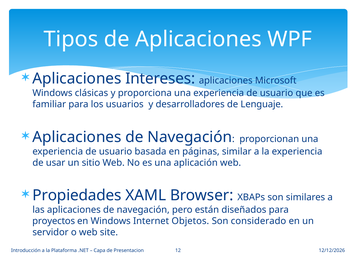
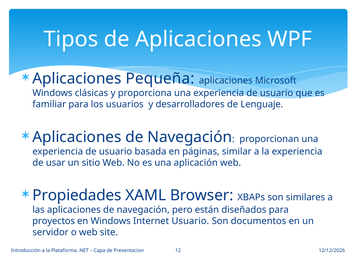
Intereses: Intereses -> Pequeña
Internet Objetos: Objetos -> Usuario
considerado: considerado -> documentos
